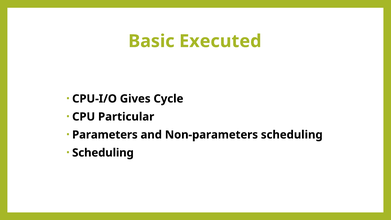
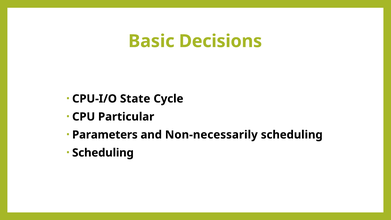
Executed: Executed -> Decisions
Gives: Gives -> State
Non-parameters: Non-parameters -> Non-necessarily
